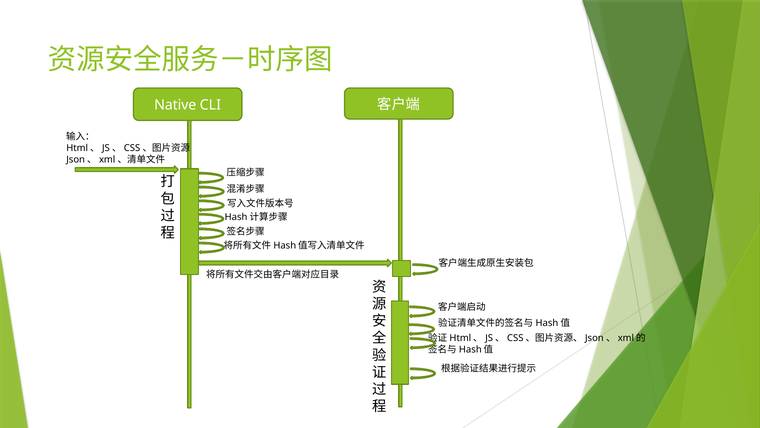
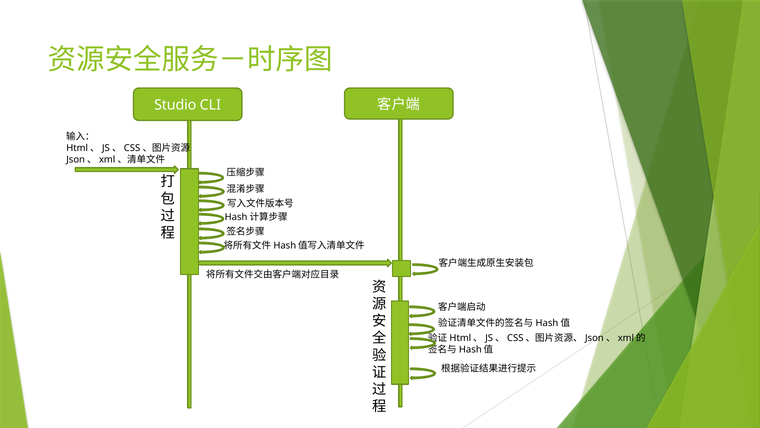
Native: Native -> Studio
